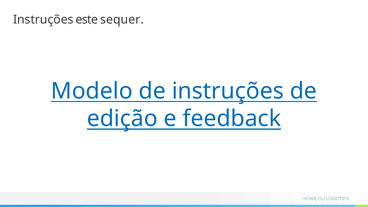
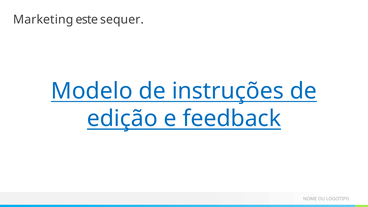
Instruções at (43, 20): Instruções -> Marketing
